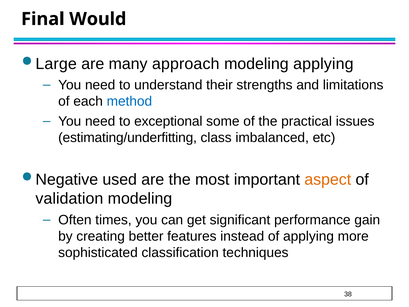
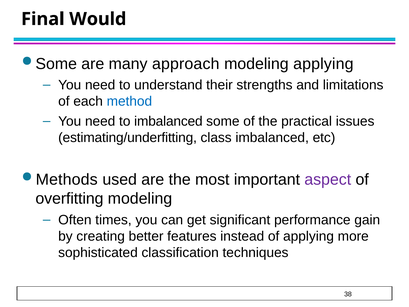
Large at (56, 64): Large -> Some
to exceptional: exceptional -> imbalanced
Negative: Negative -> Methods
aspect colour: orange -> purple
validation: validation -> overfitting
